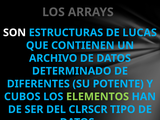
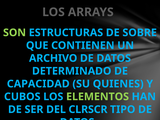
SON colour: white -> light green
LUCAS: LUCAS -> SOBRE
DIFERENTES: DIFERENTES -> CAPACIDAD
POTENTE: POTENTE -> QUIENES
